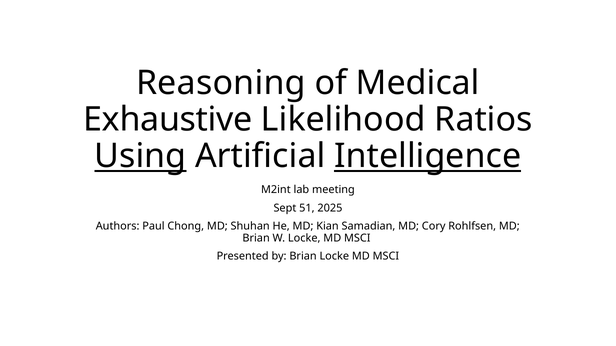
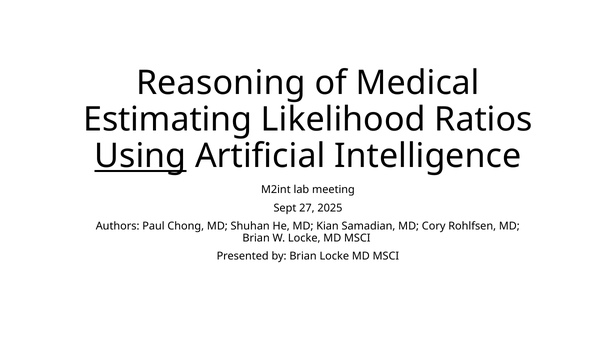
Exhaustive: Exhaustive -> Estimating
Intelligence underline: present -> none
51: 51 -> 27
